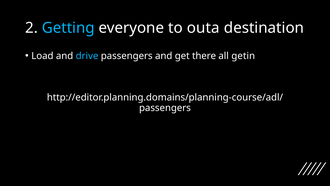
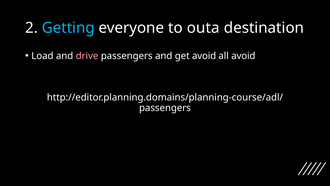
drive colour: light blue -> pink
get there: there -> avoid
all getin: getin -> avoid
